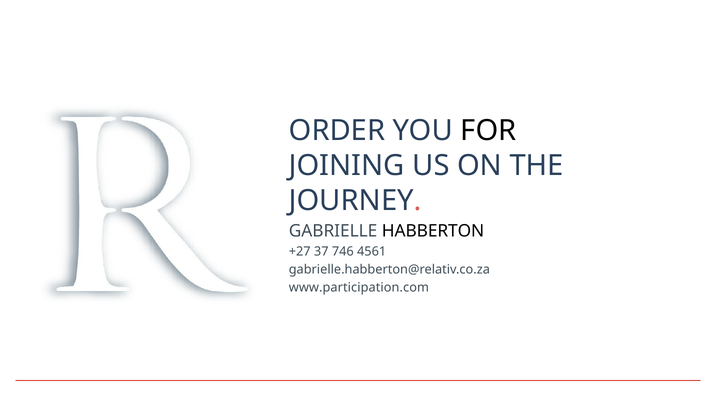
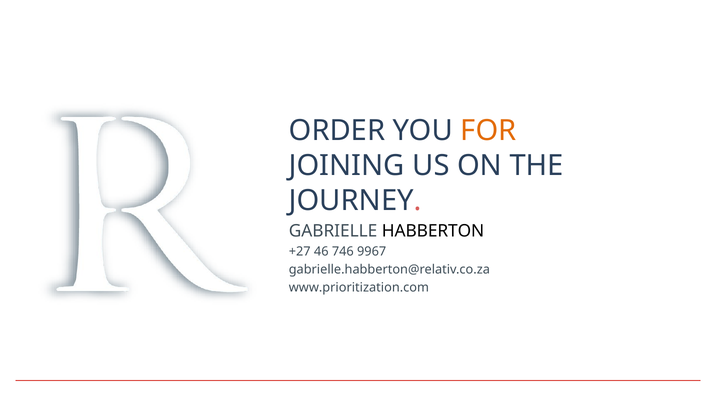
FOR colour: black -> orange
37: 37 -> 46
4561: 4561 -> 9967
www.participation.com: www.participation.com -> www.prioritization.com
